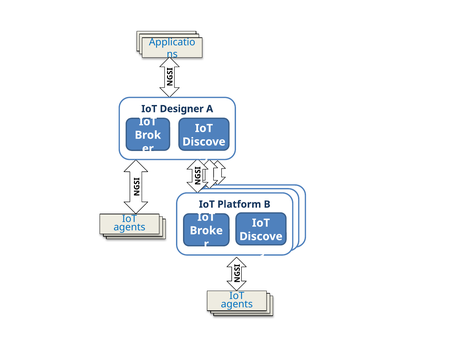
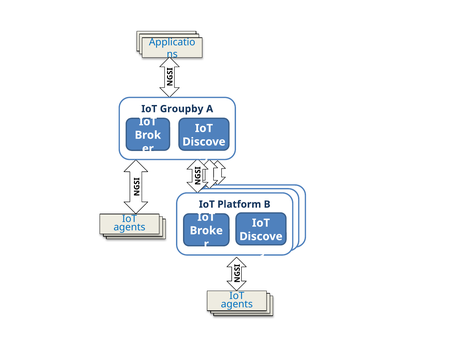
Designer: Designer -> Groupby
